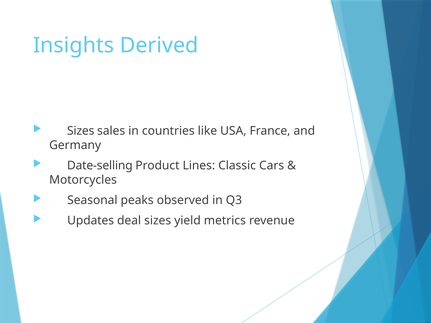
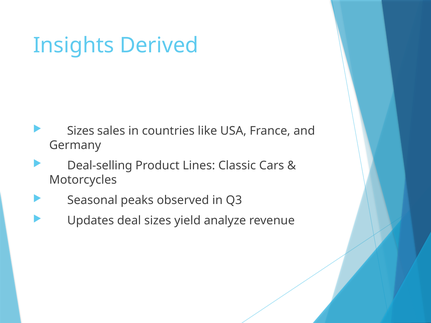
Date-selling: Date-selling -> Deal-selling
metrics: metrics -> analyze
